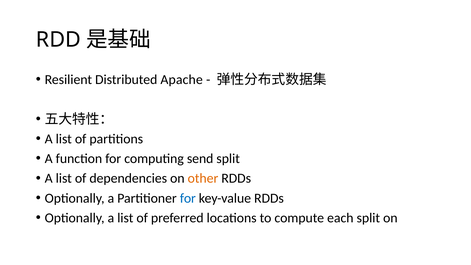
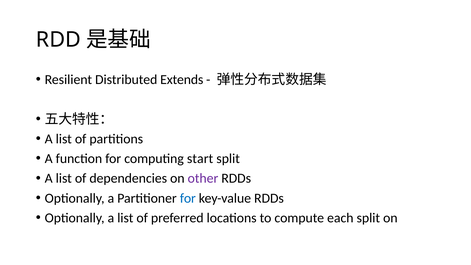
Apache: Apache -> Extends
send: send -> start
other colour: orange -> purple
